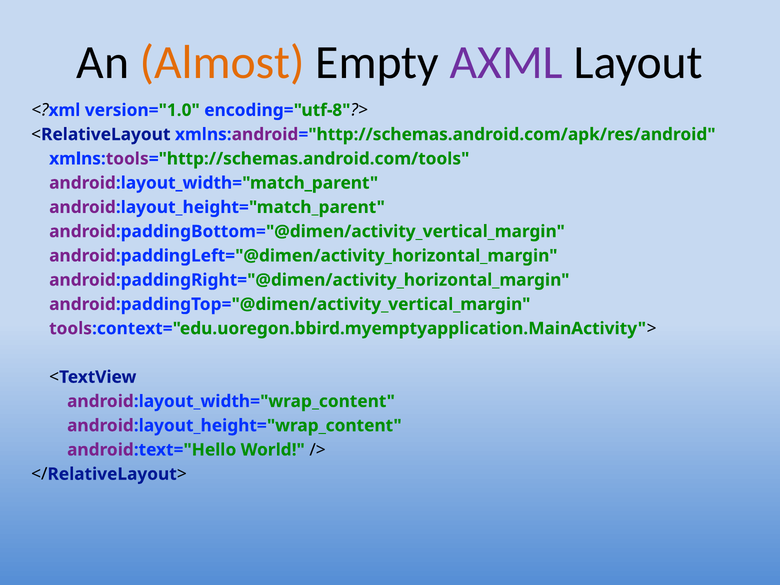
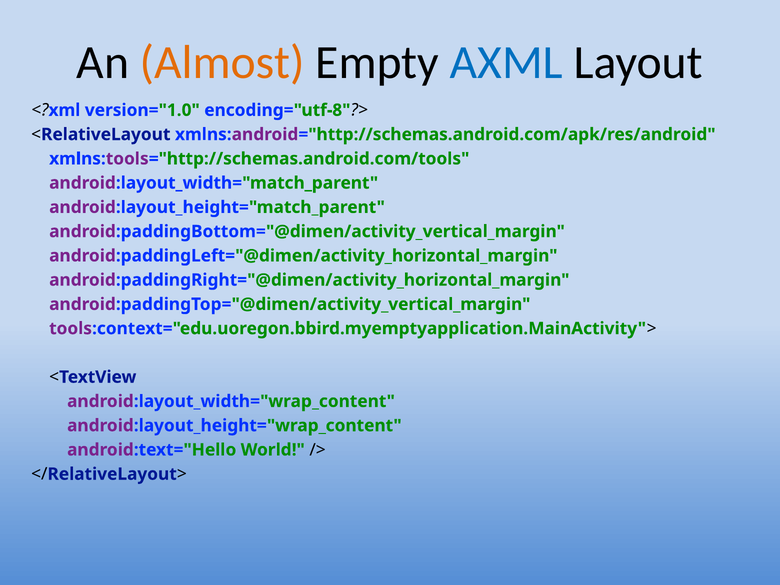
AXML colour: purple -> blue
